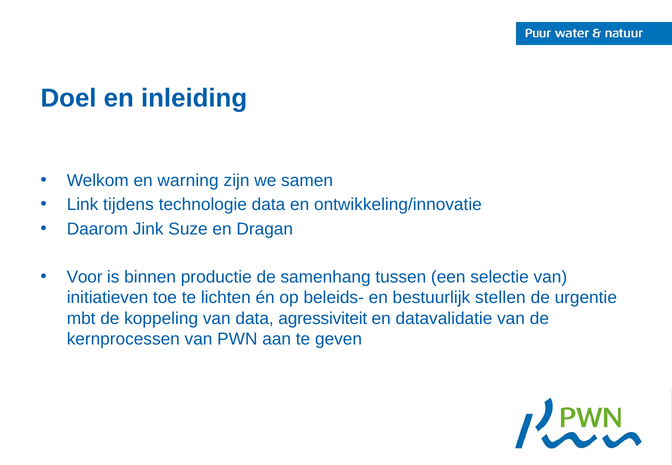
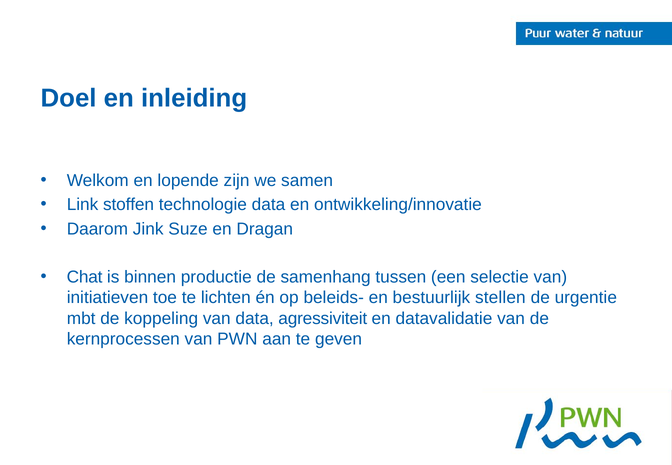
warning: warning -> lopende
tijdens: tijdens -> stoffen
Voor: Voor -> Chat
